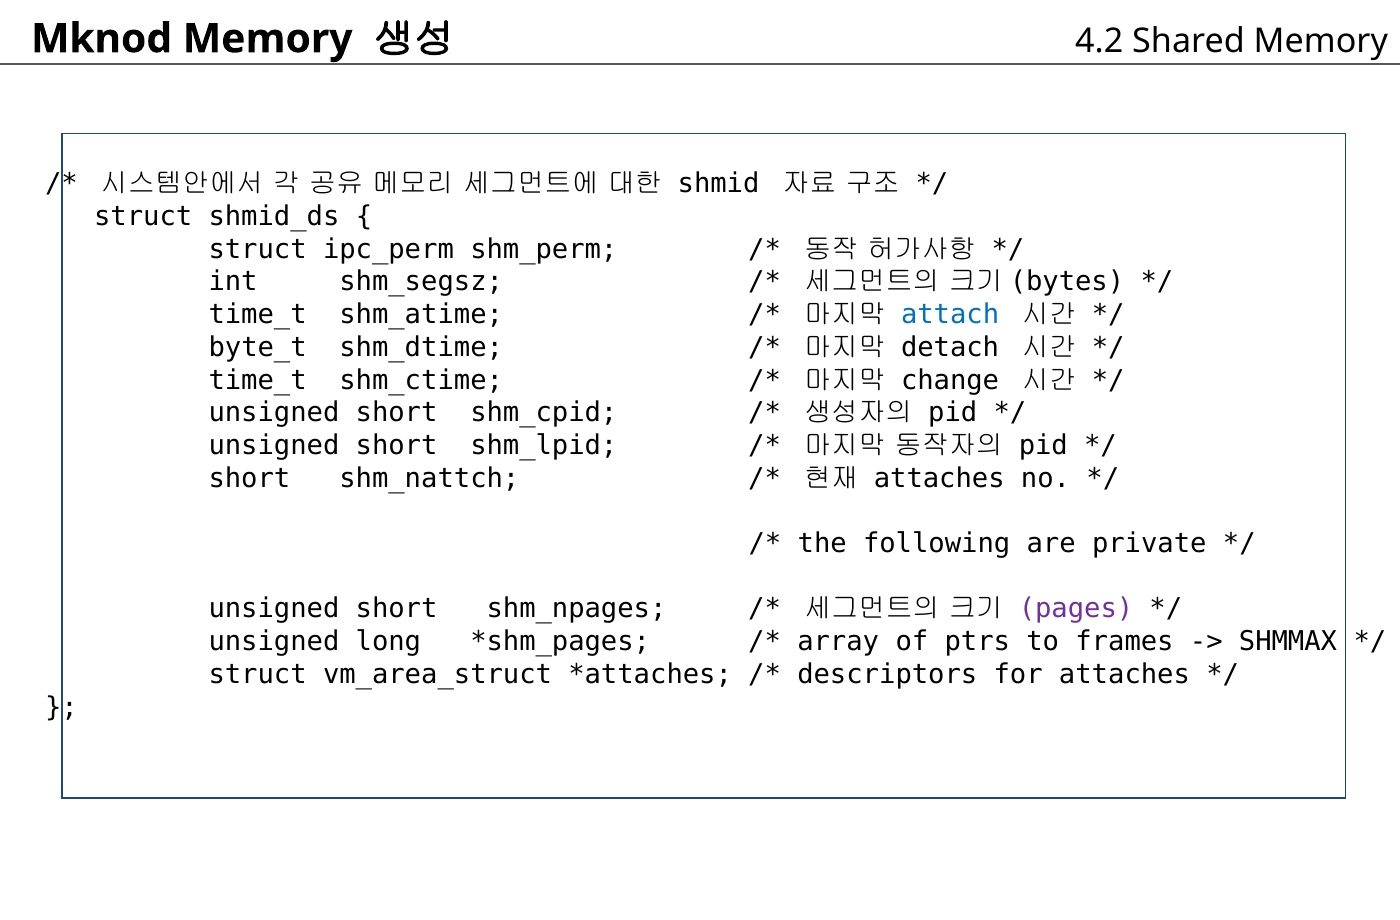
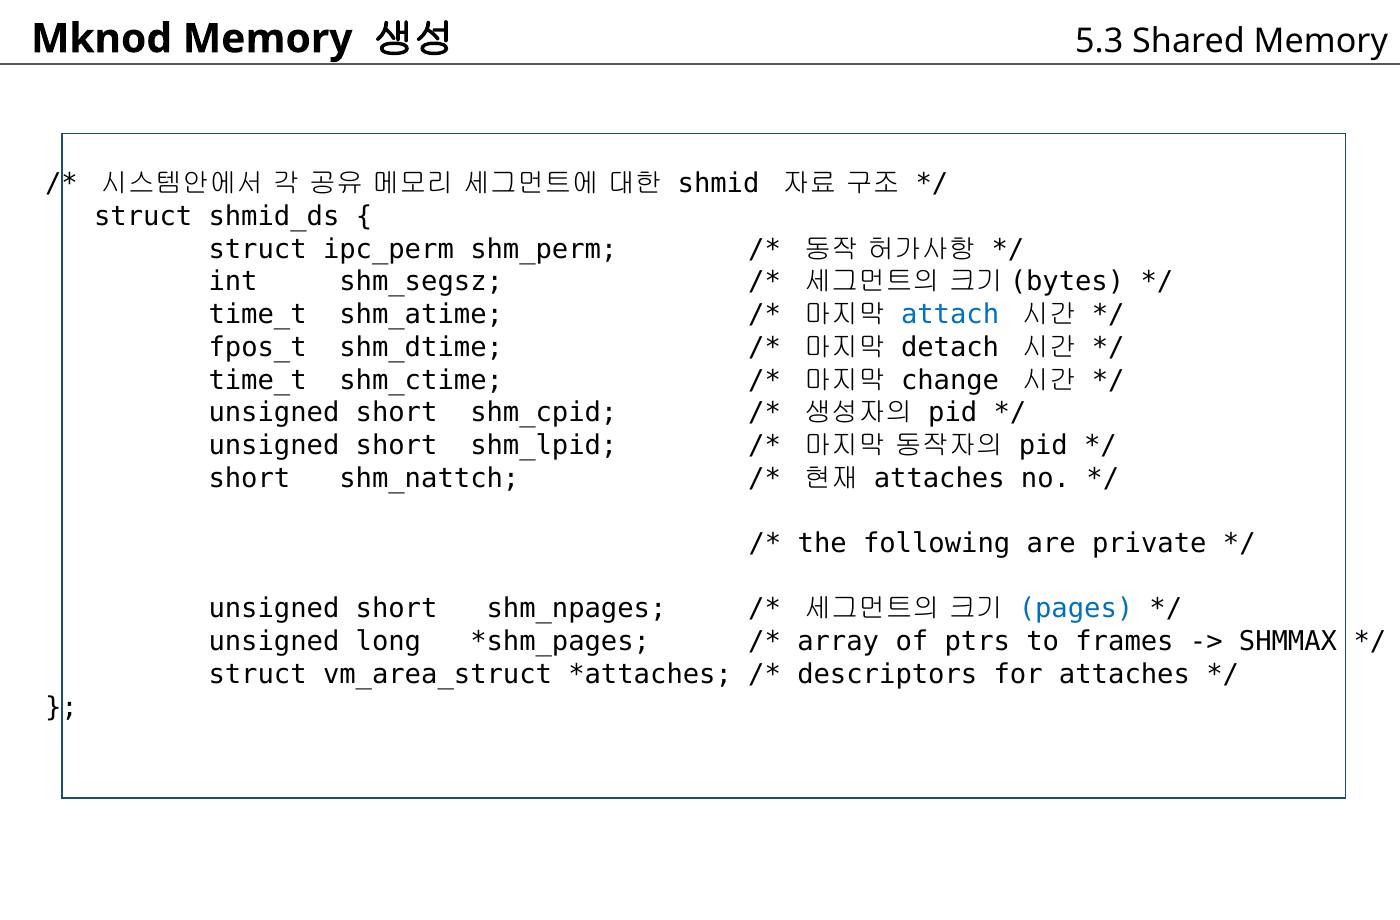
4.2: 4.2 -> 5.3
byte_t: byte_t -> fpos_t
pages colour: purple -> blue
